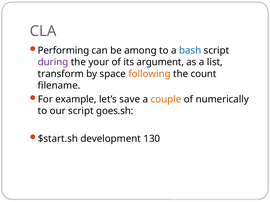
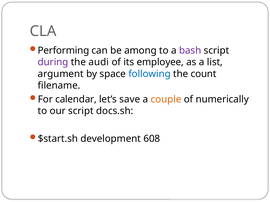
bash colour: blue -> purple
your: your -> audi
argument: argument -> employee
transform: transform -> argument
following colour: orange -> blue
example: example -> calendar
goes.sh: goes.sh -> docs.sh
130: 130 -> 608
